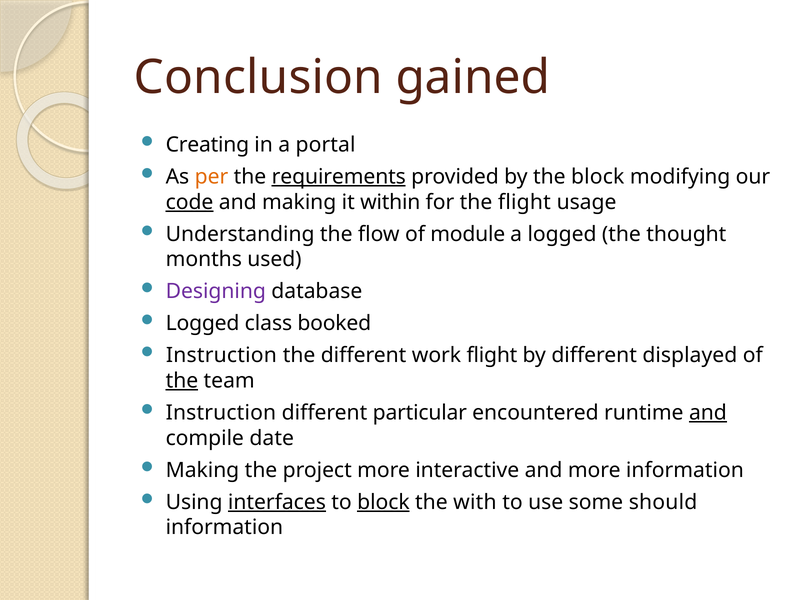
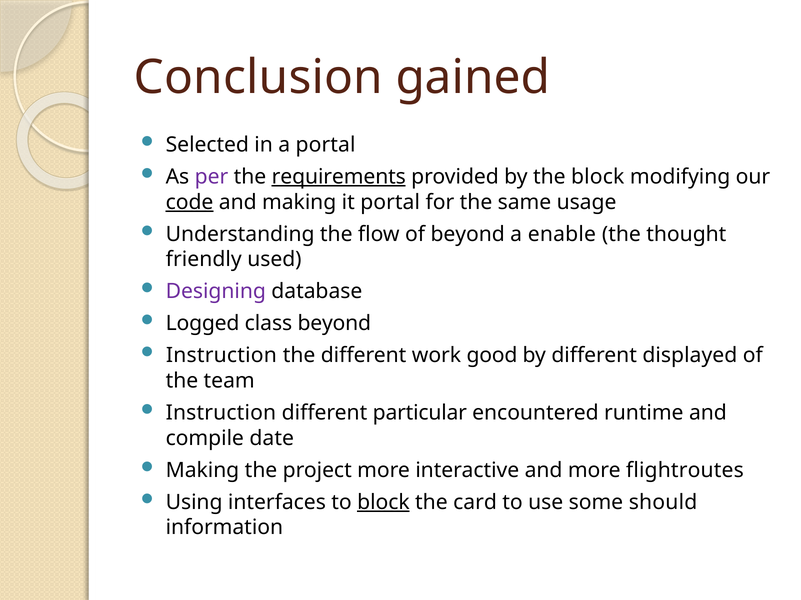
Creating: Creating -> Selected
per colour: orange -> purple
it within: within -> portal
the flight: flight -> same
of module: module -> beyond
a logged: logged -> enable
months: months -> friendly
class booked: booked -> beyond
work flight: flight -> good
the at (182, 381) underline: present -> none
and at (708, 413) underline: present -> none
more information: information -> flightroutes
interfaces underline: present -> none
with: with -> card
